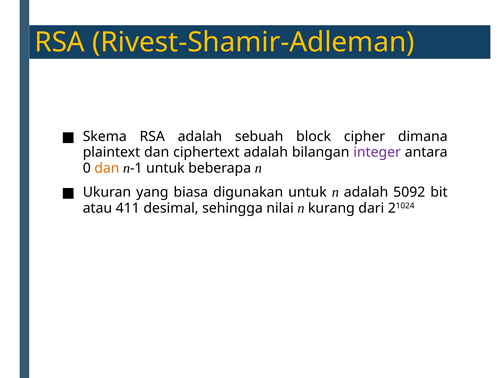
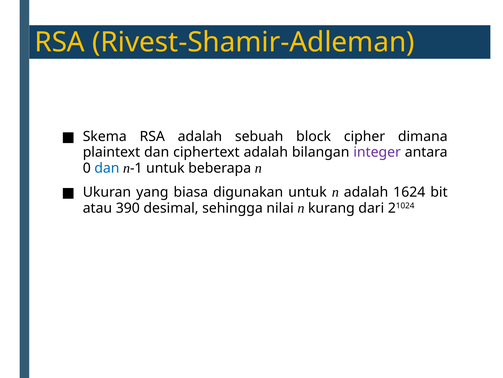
dan at (107, 168) colour: orange -> blue
5092: 5092 -> 1624
411: 411 -> 390
